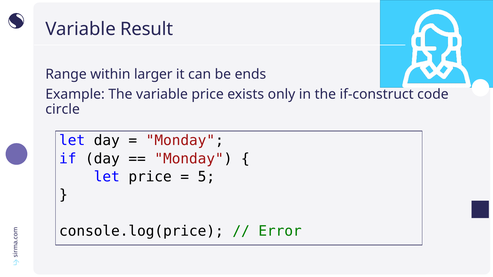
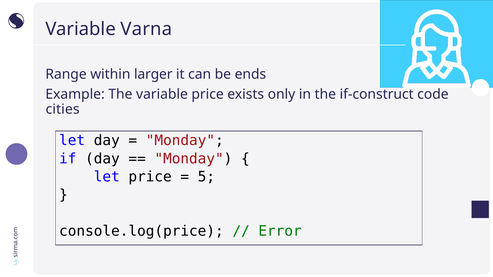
Result: Result -> Varna
circle: circle -> cities
